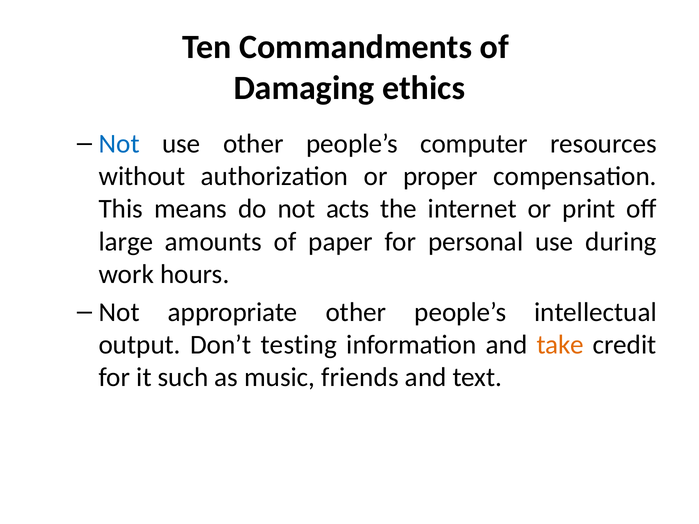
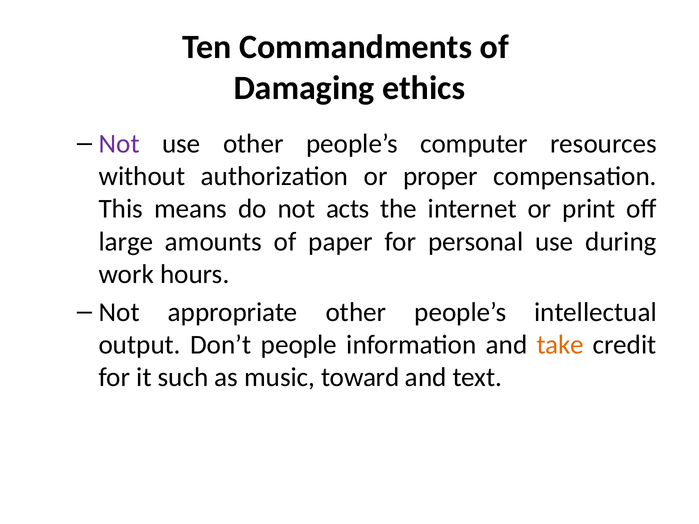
Not at (119, 144) colour: blue -> purple
testing: testing -> people
friends: friends -> toward
